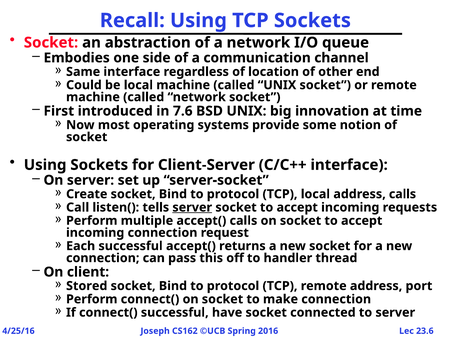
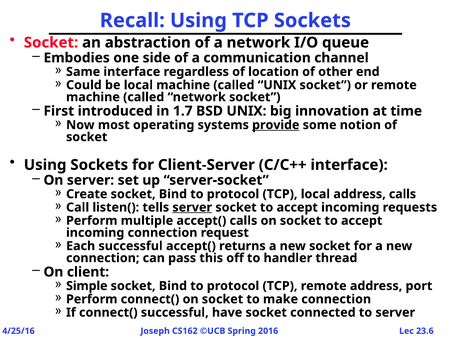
7.6: 7.6 -> 1.7
provide underline: none -> present
Stored: Stored -> Simple
